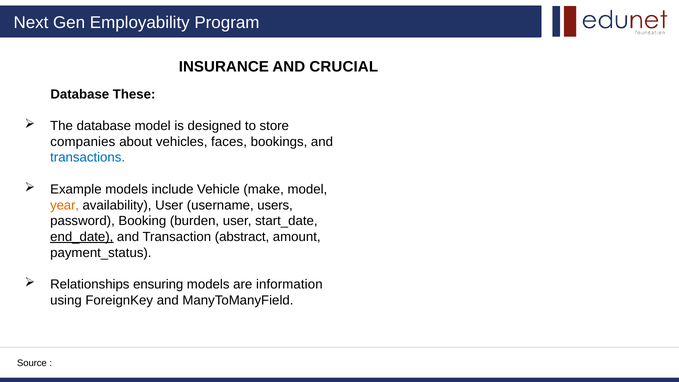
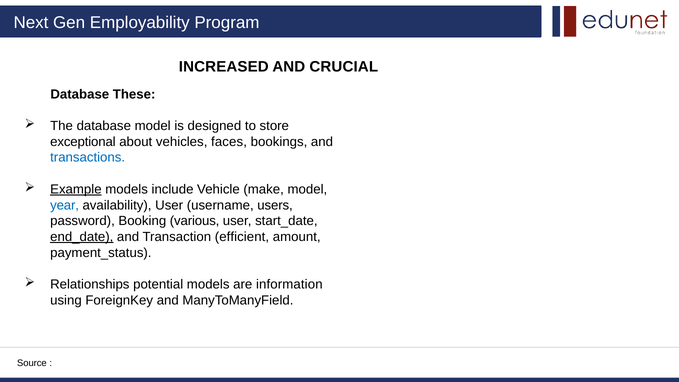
INSURANCE: INSURANCE -> INCREASED
companies: companies -> exceptional
Example underline: none -> present
year colour: orange -> blue
burden: burden -> various
abstract: abstract -> efficient
ensuring: ensuring -> potential
